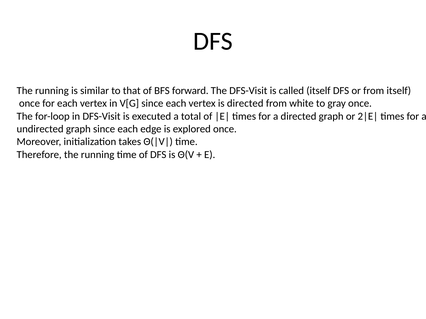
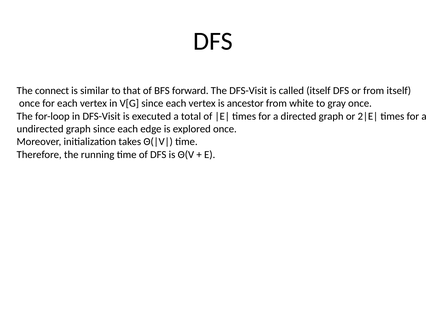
running at (52, 91): running -> connect
is directed: directed -> ancestor
